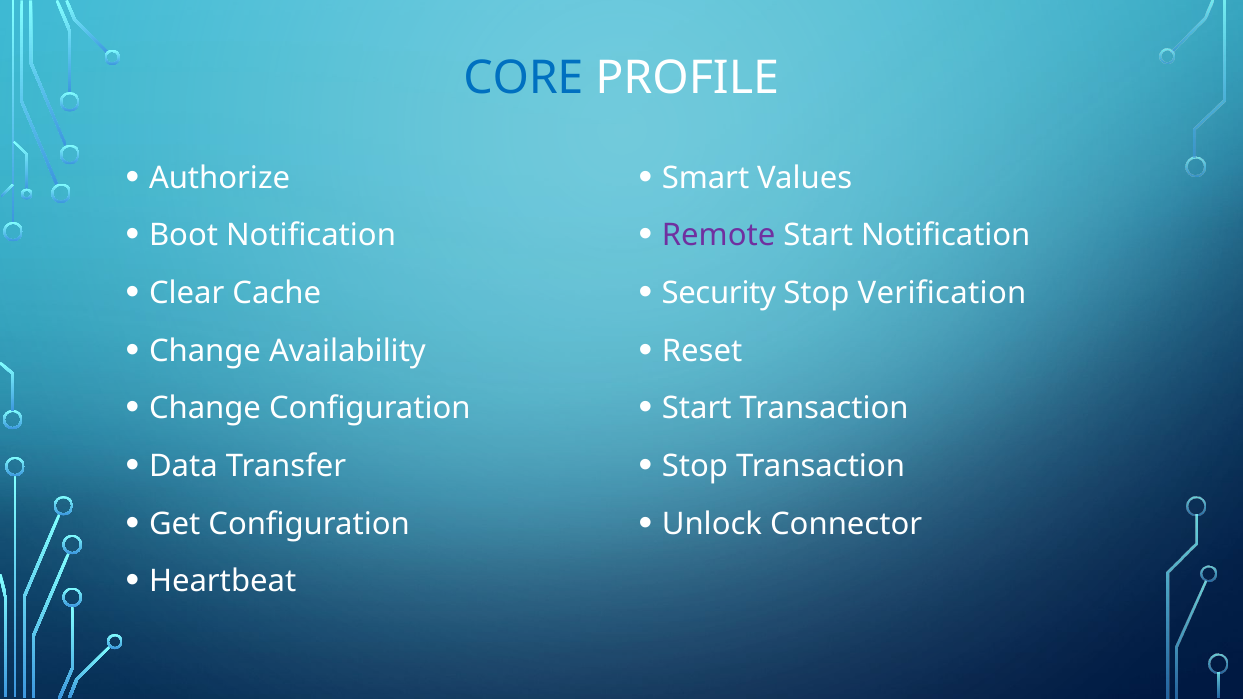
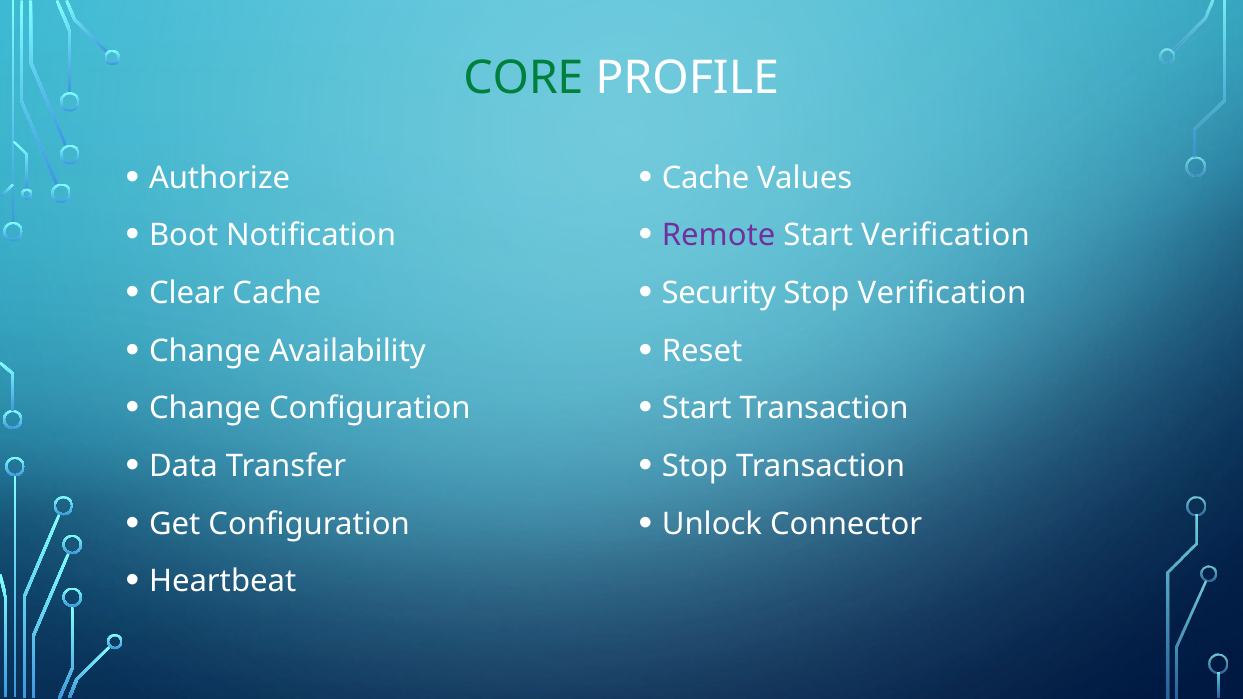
CORE colour: blue -> green
Smart at (706, 178): Smart -> Cache
Start Notification: Notification -> Verification
